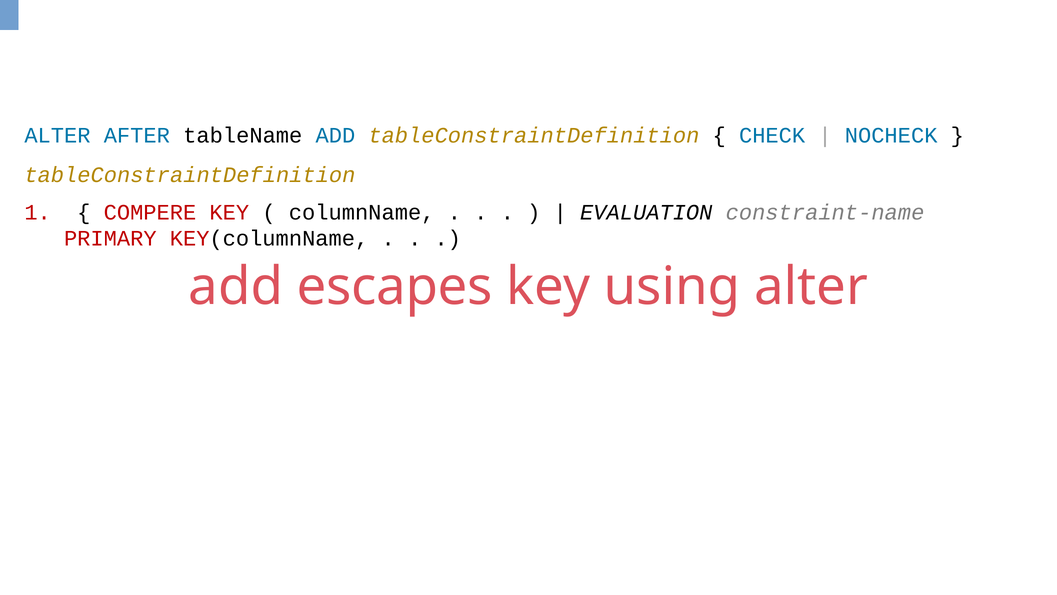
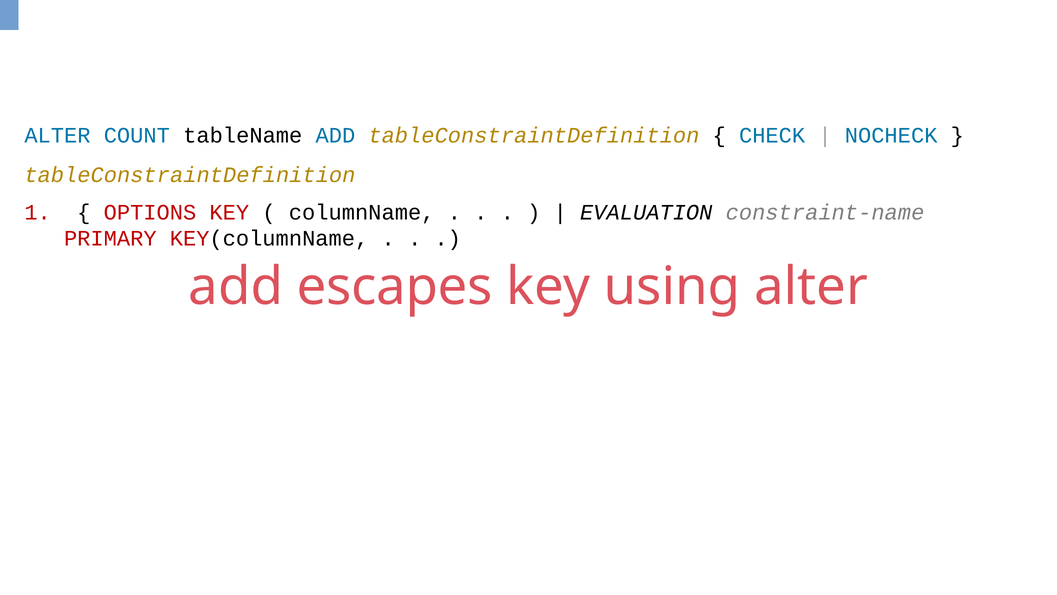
AFTER: AFTER -> COUNT
COMPERE: COMPERE -> OPTIONS
